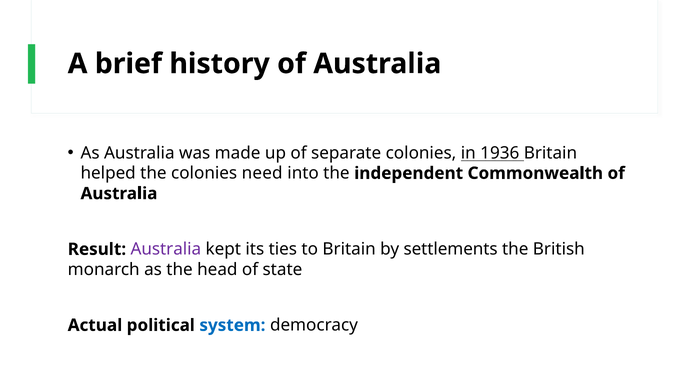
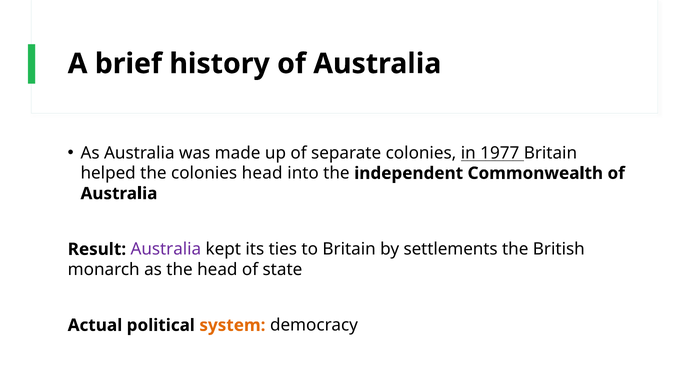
1936: 1936 -> 1977
colonies need: need -> head
system colour: blue -> orange
